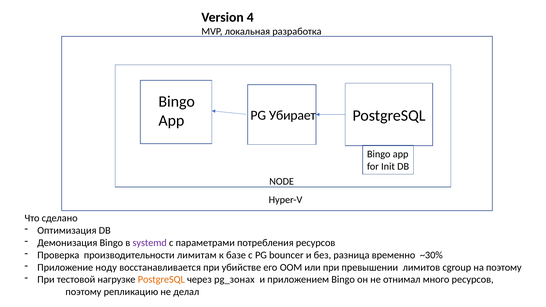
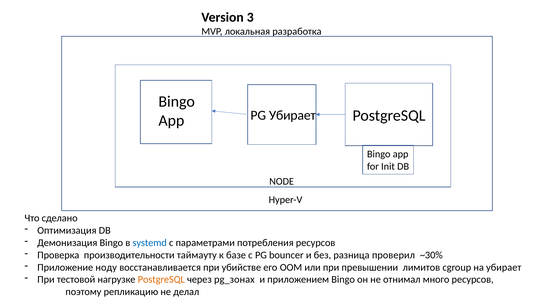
4: 4 -> 3
systemd colour: purple -> blue
лимитам: лимитам -> таймауту
временно: временно -> проверил
на поэтому: поэтому -> убирает
